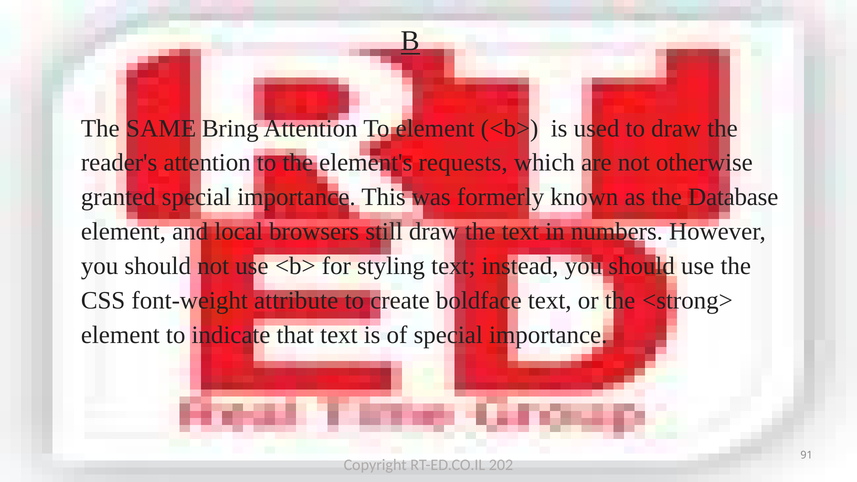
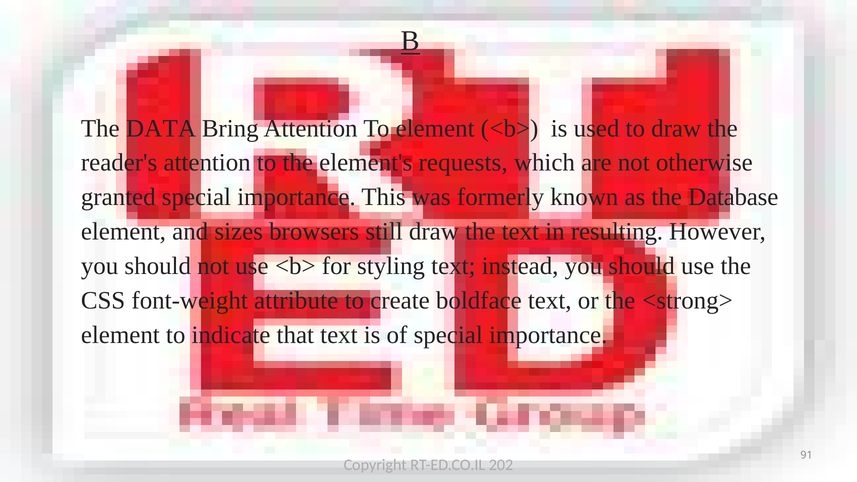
SAME: SAME -> DATA
local: local -> sizes
numbers: numbers -> resulting
